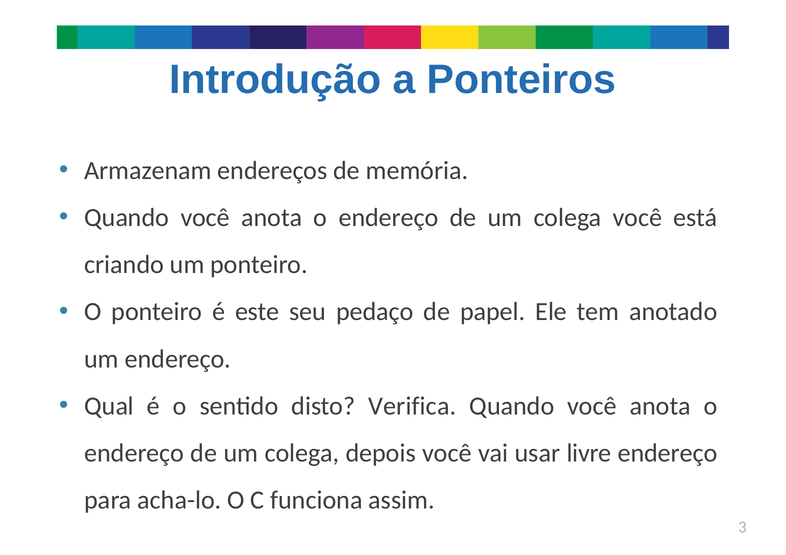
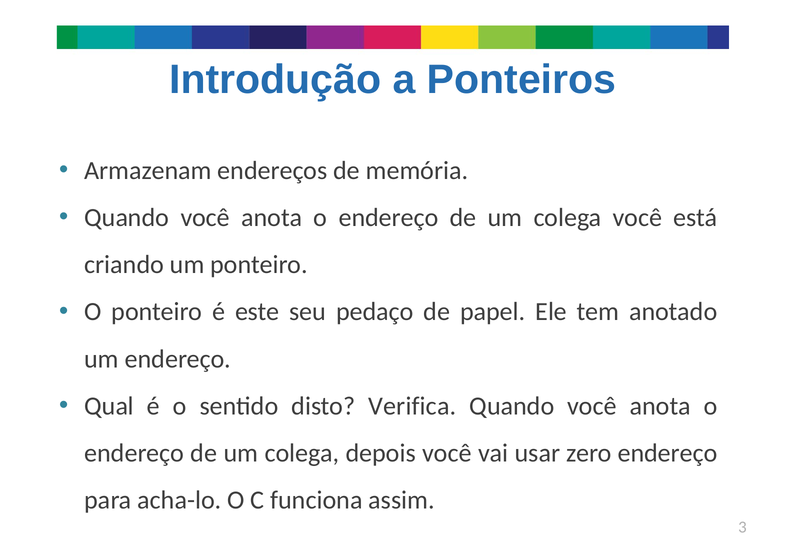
livre: livre -> zero
